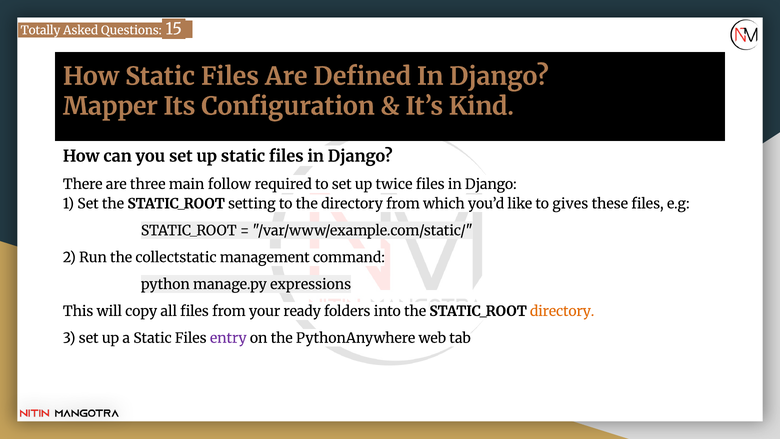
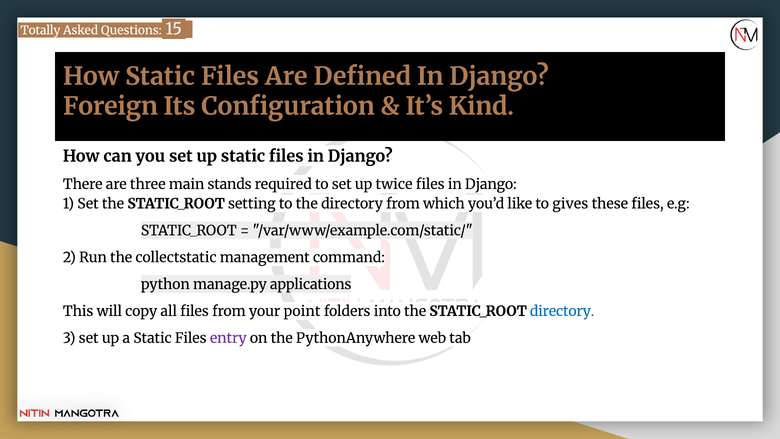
Mapper: Mapper -> Foreign
follow: follow -> stands
expressions: expressions -> applications
ready: ready -> point
directory at (562, 311) colour: orange -> blue
